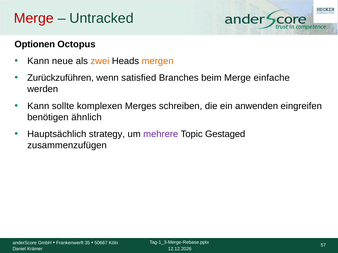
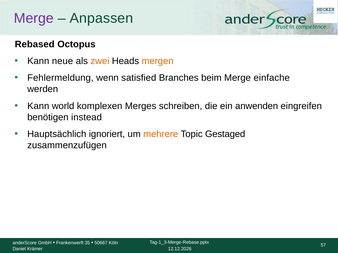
Merge at (34, 18) colour: red -> purple
Untracked: Untracked -> Anpassen
Optionen: Optionen -> Rebased
Zurückzuführen: Zurückzuführen -> Fehlermeldung
sollte: sollte -> world
ähnlich: ähnlich -> instead
strategy: strategy -> ignoriert
mehrere colour: purple -> orange
